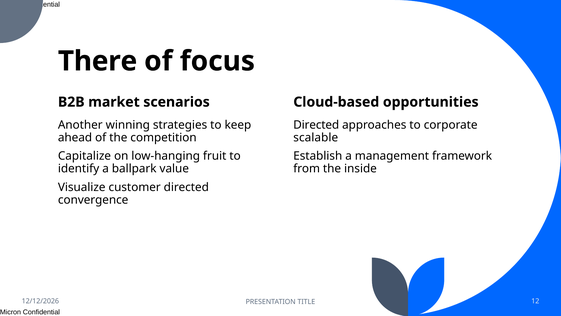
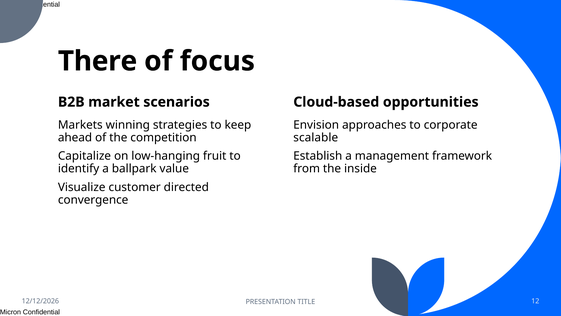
Another: Another -> Markets
Directed at (316, 125): Directed -> Envision
